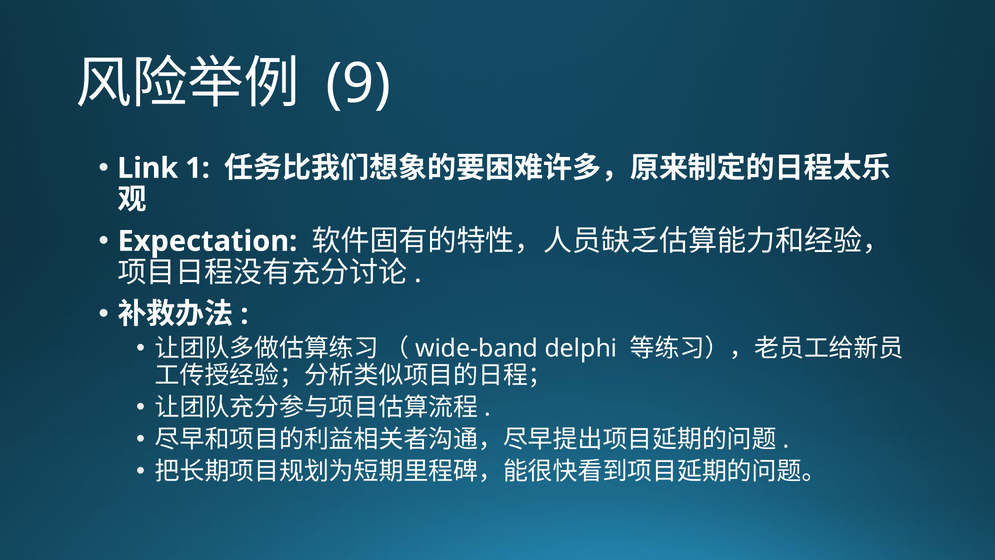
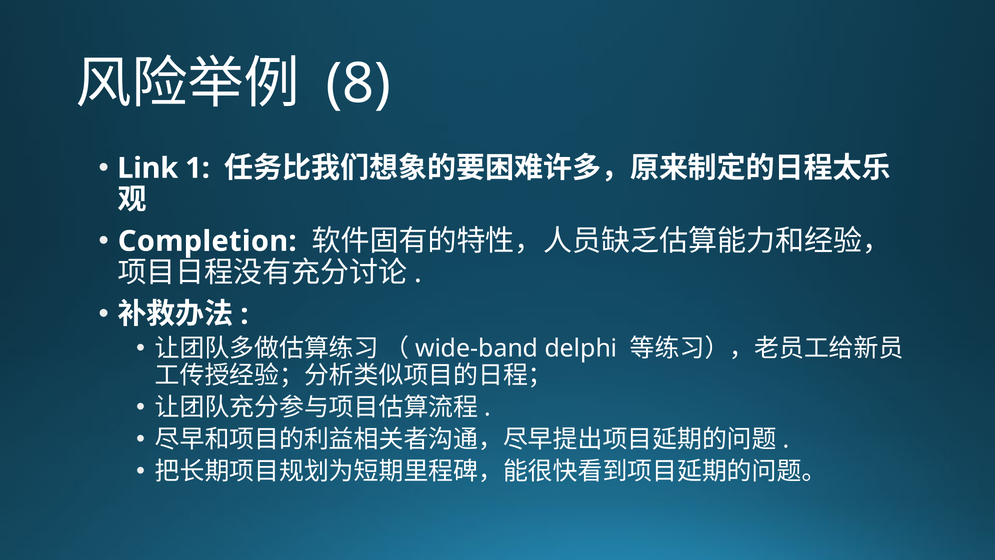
9: 9 -> 8
Expectation: Expectation -> Completion
